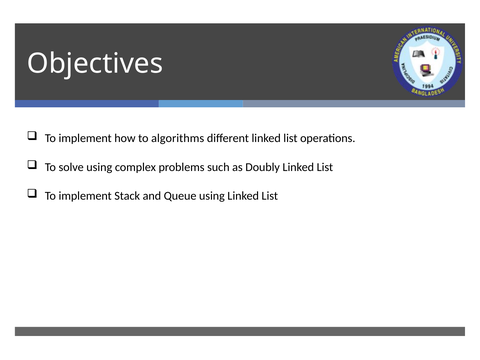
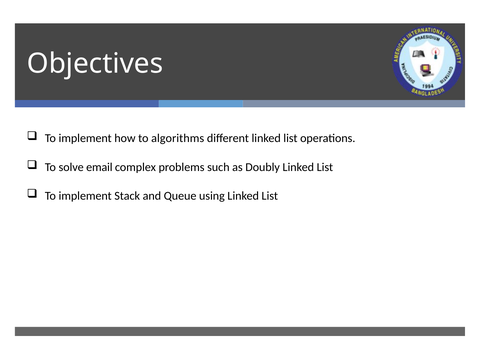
solve using: using -> email
